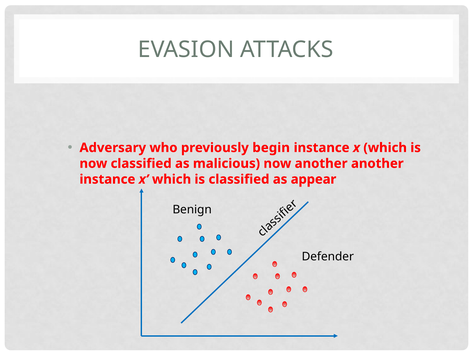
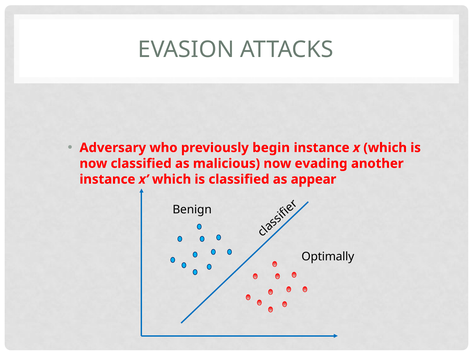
now another: another -> evading
Defender: Defender -> Optimally
